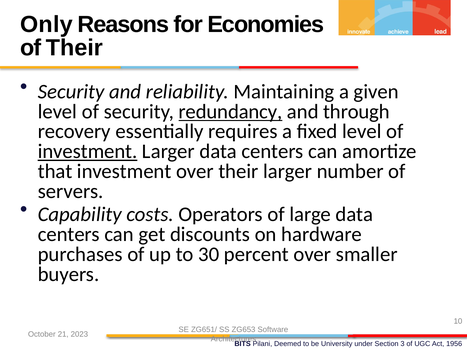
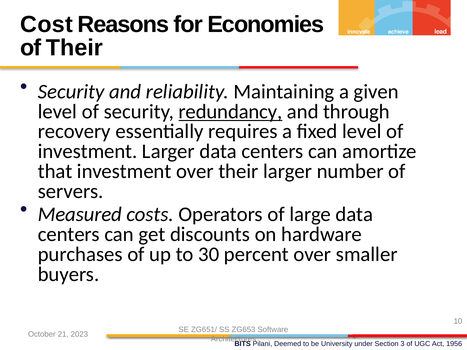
Only: Only -> Cost
investment at (88, 152) underline: present -> none
Capability: Capability -> Measured
